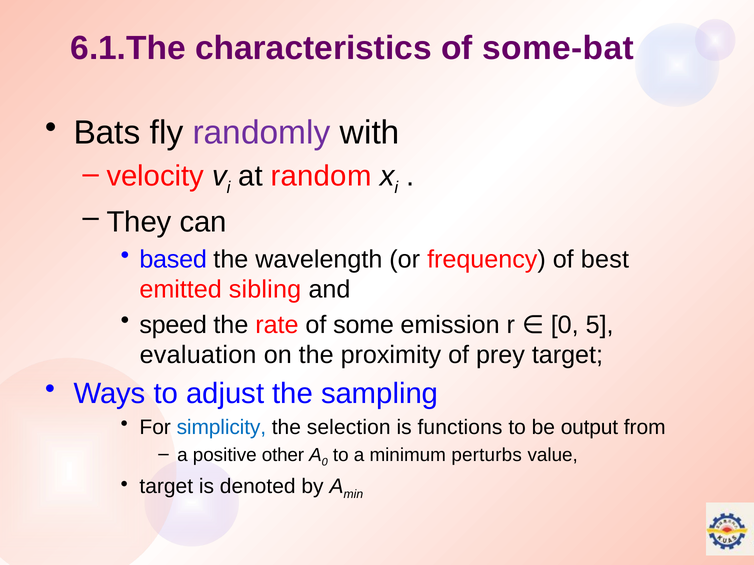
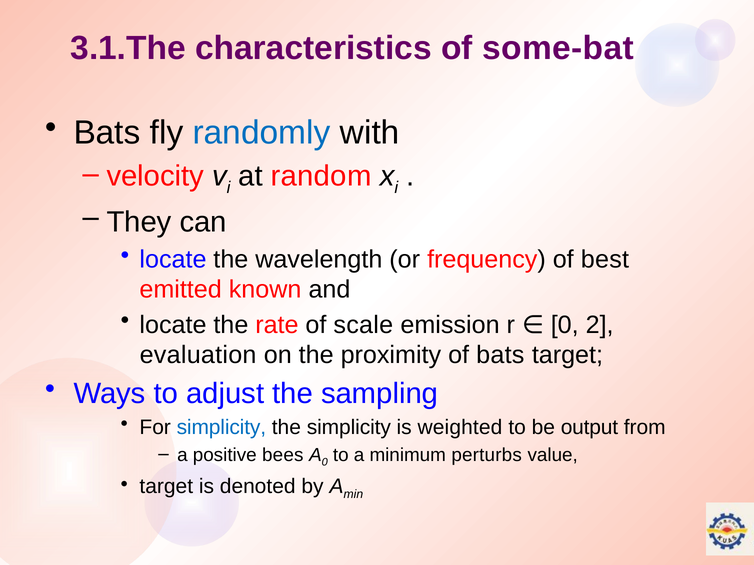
6.1.The: 6.1.The -> 3.1.The
randomly colour: purple -> blue
based at (173, 260): based -> locate
sibling: sibling -> known
speed at (173, 325): speed -> locate
some: some -> scale
5: 5 -> 2
of prey: prey -> bats
the selection: selection -> simplicity
functions: functions -> weighted
other: other -> bees
